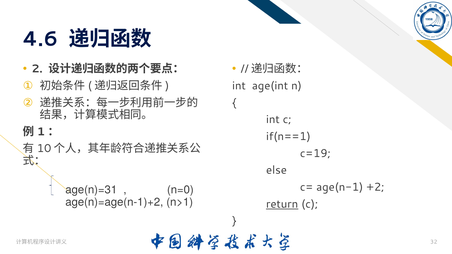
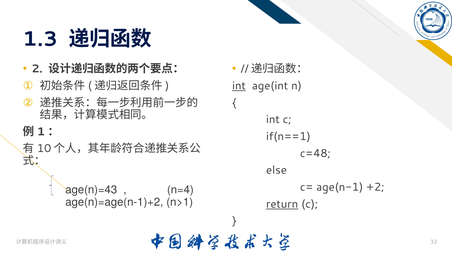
4.6: 4.6 -> 1.3
int at (239, 86) underline: none -> present
c=19: c=19 -> c=48
age(n)=31: age(n)=31 -> age(n)=43
n=0: n=0 -> n=4
